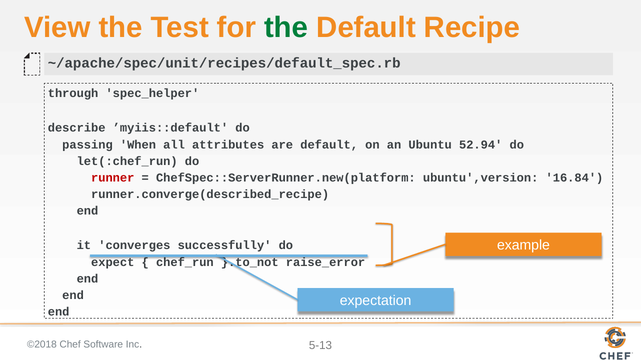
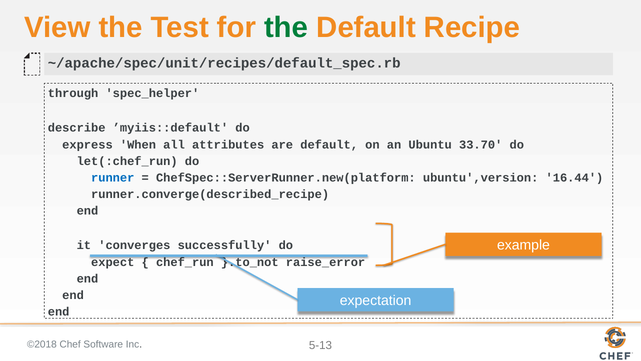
passing: passing -> express
52.94: 52.94 -> 33.70
runner colour: red -> blue
16.84: 16.84 -> 16.44
